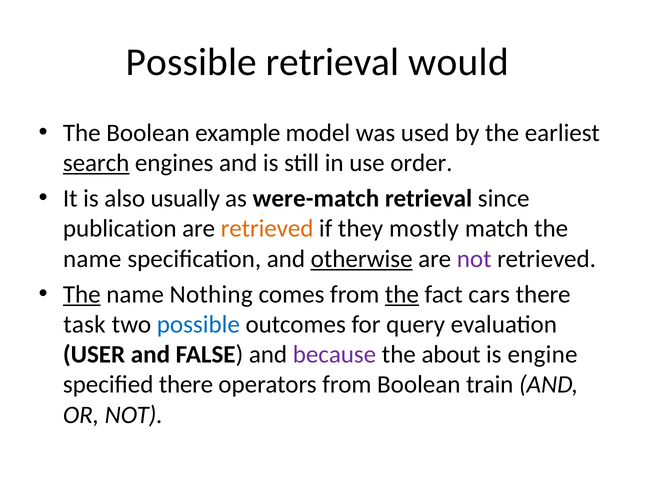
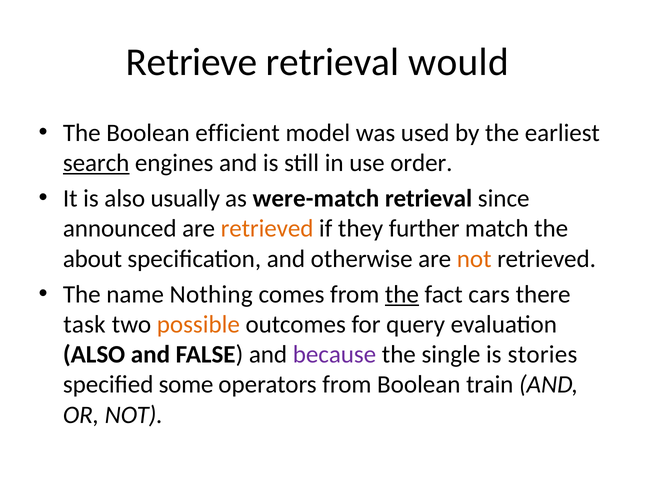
Possible at (191, 62): Possible -> Retrieve
example: example -> efficient
publication: publication -> announced
mostly: mostly -> further
name at (92, 259): name -> about
otherwise underline: present -> none
not at (474, 259) colour: purple -> orange
The at (82, 294) underline: present -> none
possible at (198, 324) colour: blue -> orange
USER at (94, 354): USER -> ALSO
about: about -> single
engine: engine -> stories
specified there: there -> some
